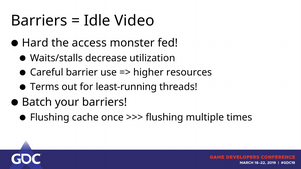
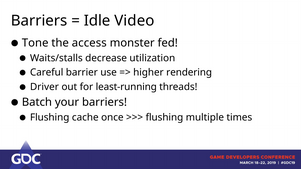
Hard: Hard -> Tone
resources: resources -> rendering
Terms: Terms -> Driver
